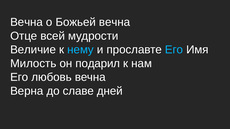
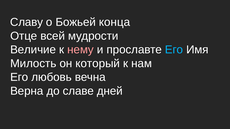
Вечна at (27, 22): Вечна -> Славу
Божьей вечна: вечна -> конца
нему colour: light blue -> pink
подарил: подарил -> который
